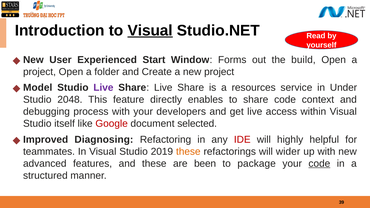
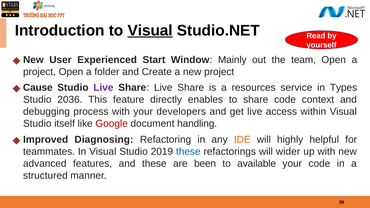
Forms: Forms -> Mainly
build: build -> team
Model: Model -> Cause
Under: Under -> Types
2048: 2048 -> 2036
selected: selected -> handling
IDE colour: red -> orange
these at (188, 152) colour: orange -> blue
package: package -> available
code at (319, 164) underline: present -> none
